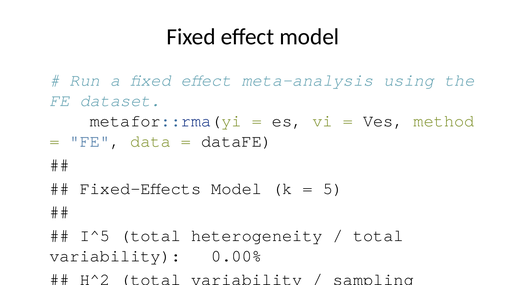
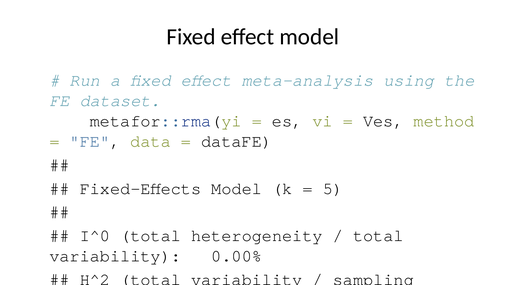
I^5: I^5 -> I^0
